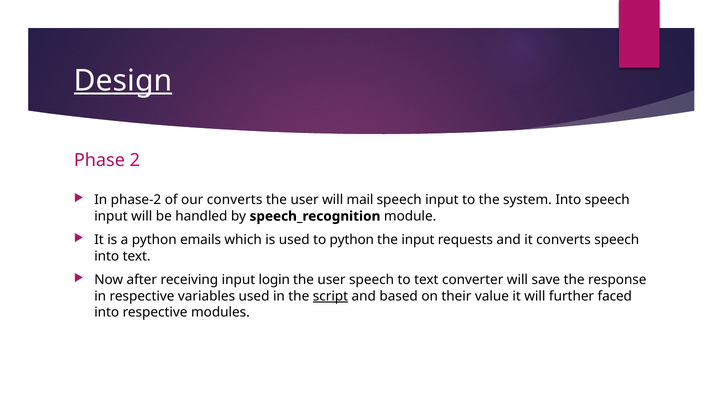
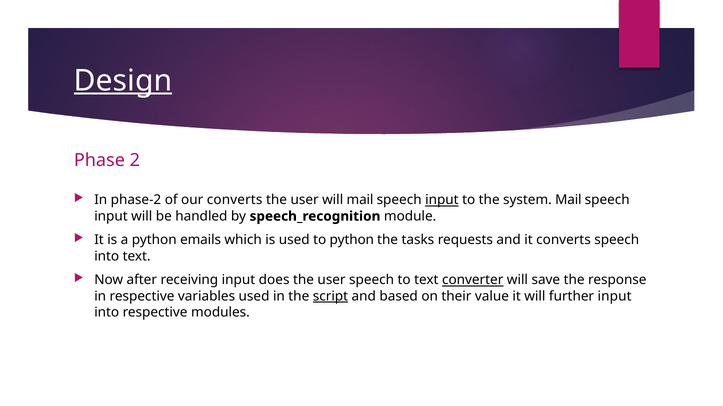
input at (442, 200) underline: none -> present
system Into: Into -> Mail
the input: input -> tasks
login: login -> does
converter underline: none -> present
further faced: faced -> input
